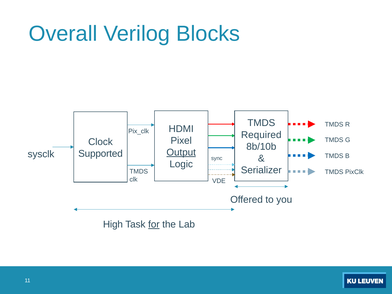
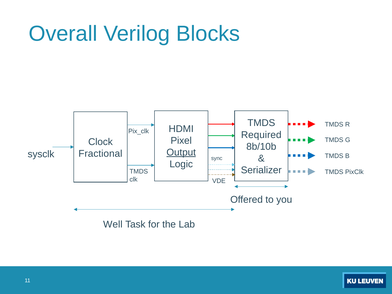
Supported: Supported -> Fractional
High: High -> Well
for underline: present -> none
